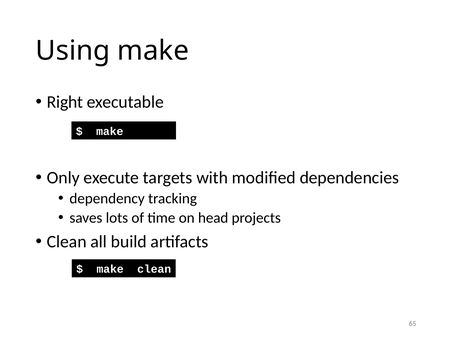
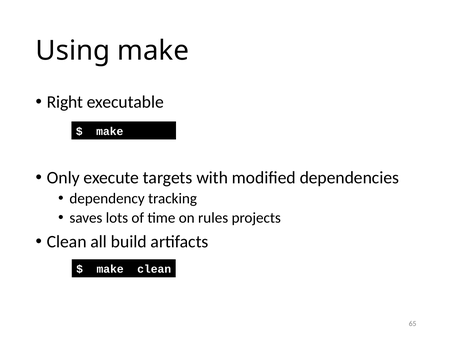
head: head -> rules
